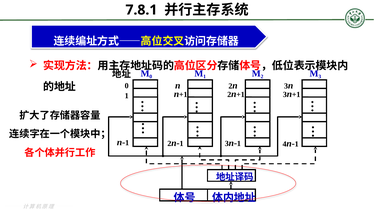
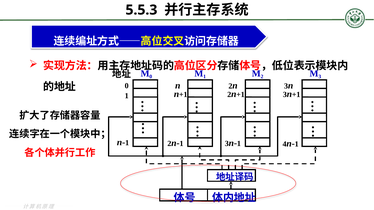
7.8.1: 7.8.1 -> 5.5.3
